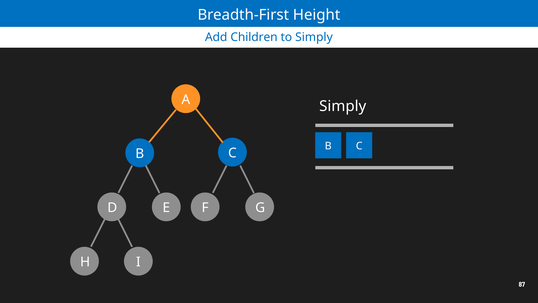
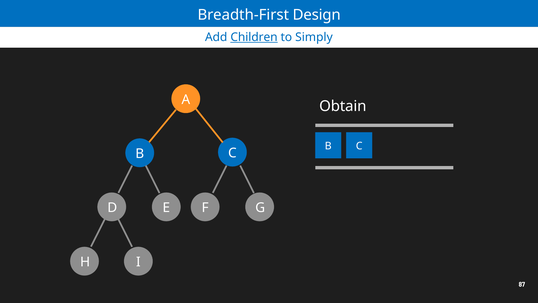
Height: Height -> Design
Children underline: none -> present
Simply at (343, 106): Simply -> Obtain
